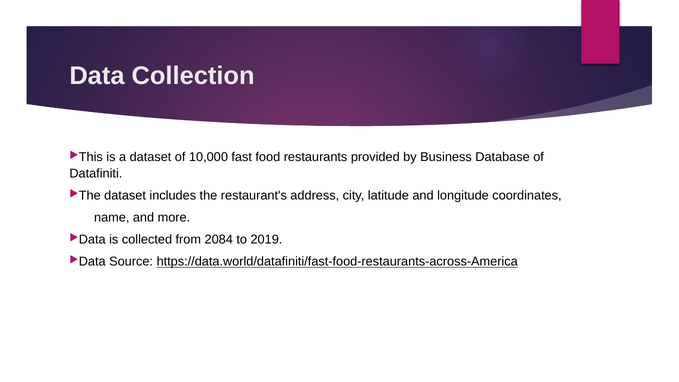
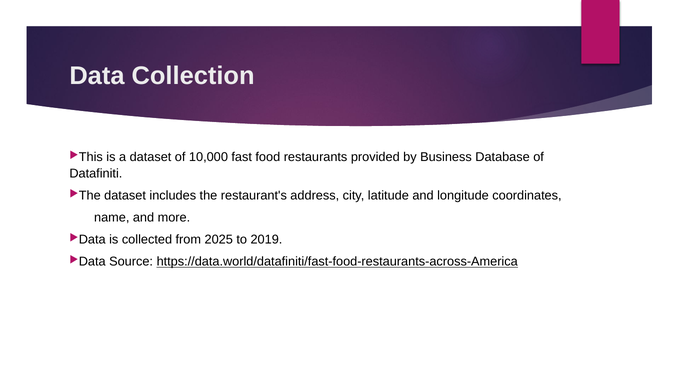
2084: 2084 -> 2025
